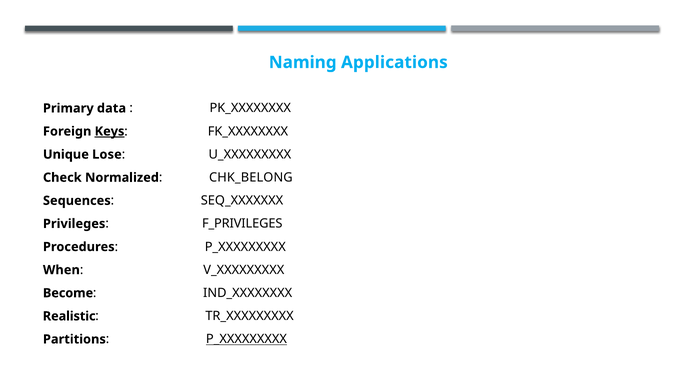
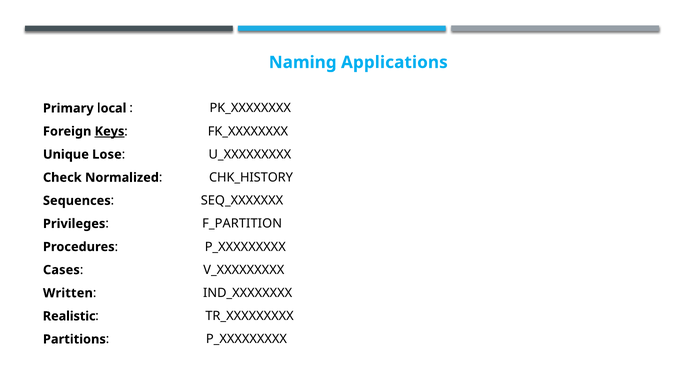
data: data -> local
CHK_BELONG: CHK_BELONG -> CHK_HISTORY
F_PRIVILEGES: F_PRIVILEGES -> F_PARTITION
When: When -> Cases
Become: Become -> Written
P_XXXXXXXXX at (246, 339) underline: present -> none
